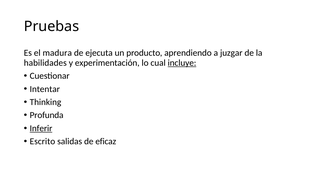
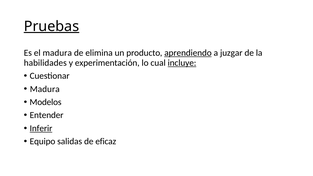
Pruebas underline: none -> present
ejecuta: ejecuta -> elimina
aprendiendo underline: none -> present
Intentar at (45, 89): Intentar -> Madura
Thinking: Thinking -> Modelos
Profunda: Profunda -> Entender
Escrito: Escrito -> Equipo
